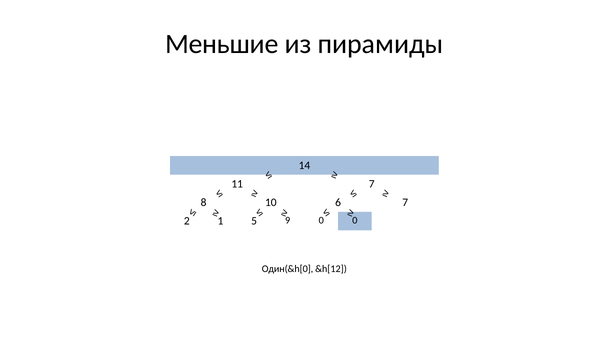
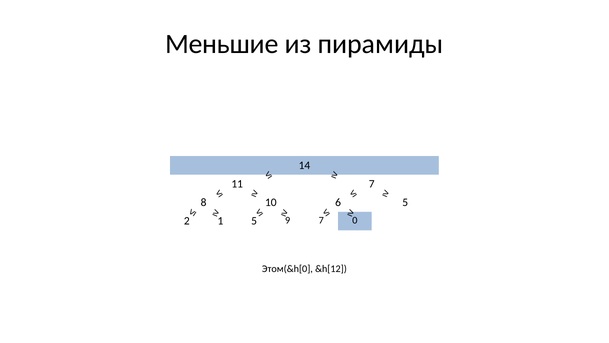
6 7: 7 -> 5
9 0: 0 -> 7
Один(&h[0: Один(&h[0 -> Этом(&h[0
